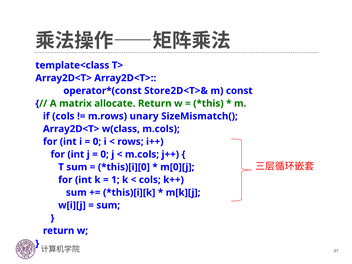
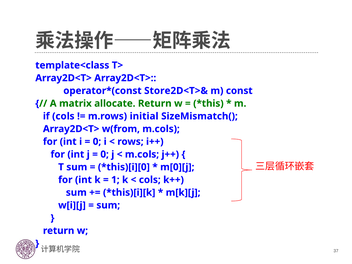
unary: unary -> initial
w(class: w(class -> w(from
